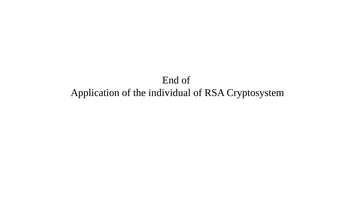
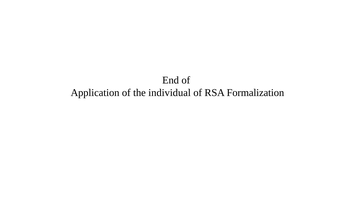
Cryptosystem: Cryptosystem -> Formalization
